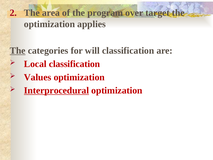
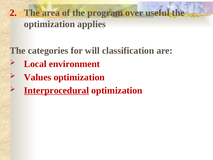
target: target -> useful
The at (18, 51) underline: present -> none
Local classification: classification -> environment
